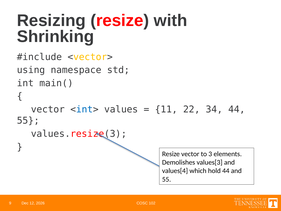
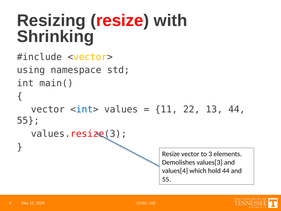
34: 34 -> 13
